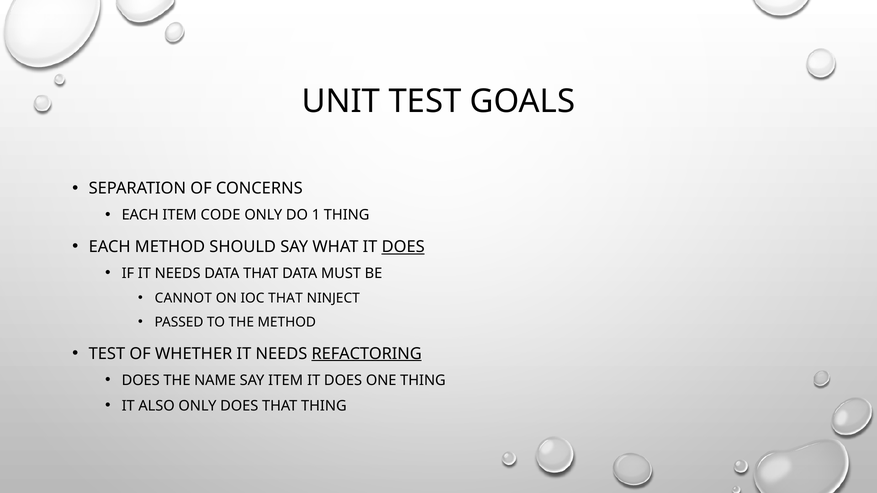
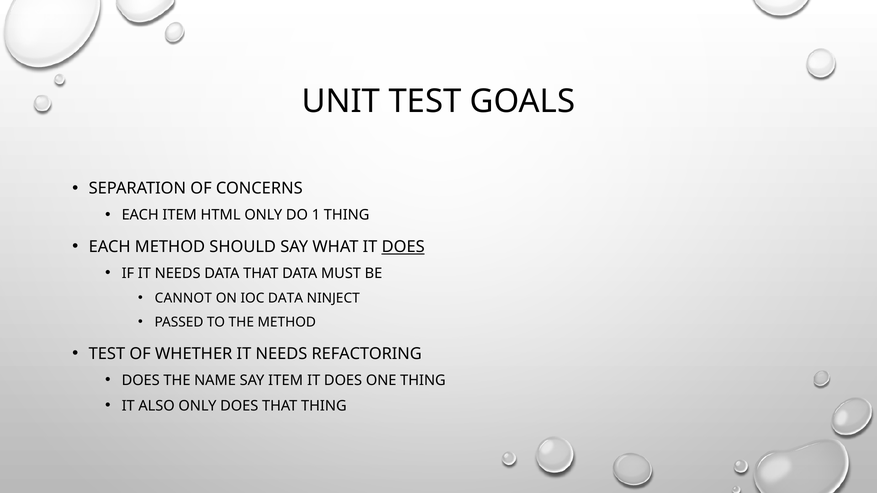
CODE: CODE -> HTML
IOC THAT: THAT -> DATA
REFACTORING underline: present -> none
